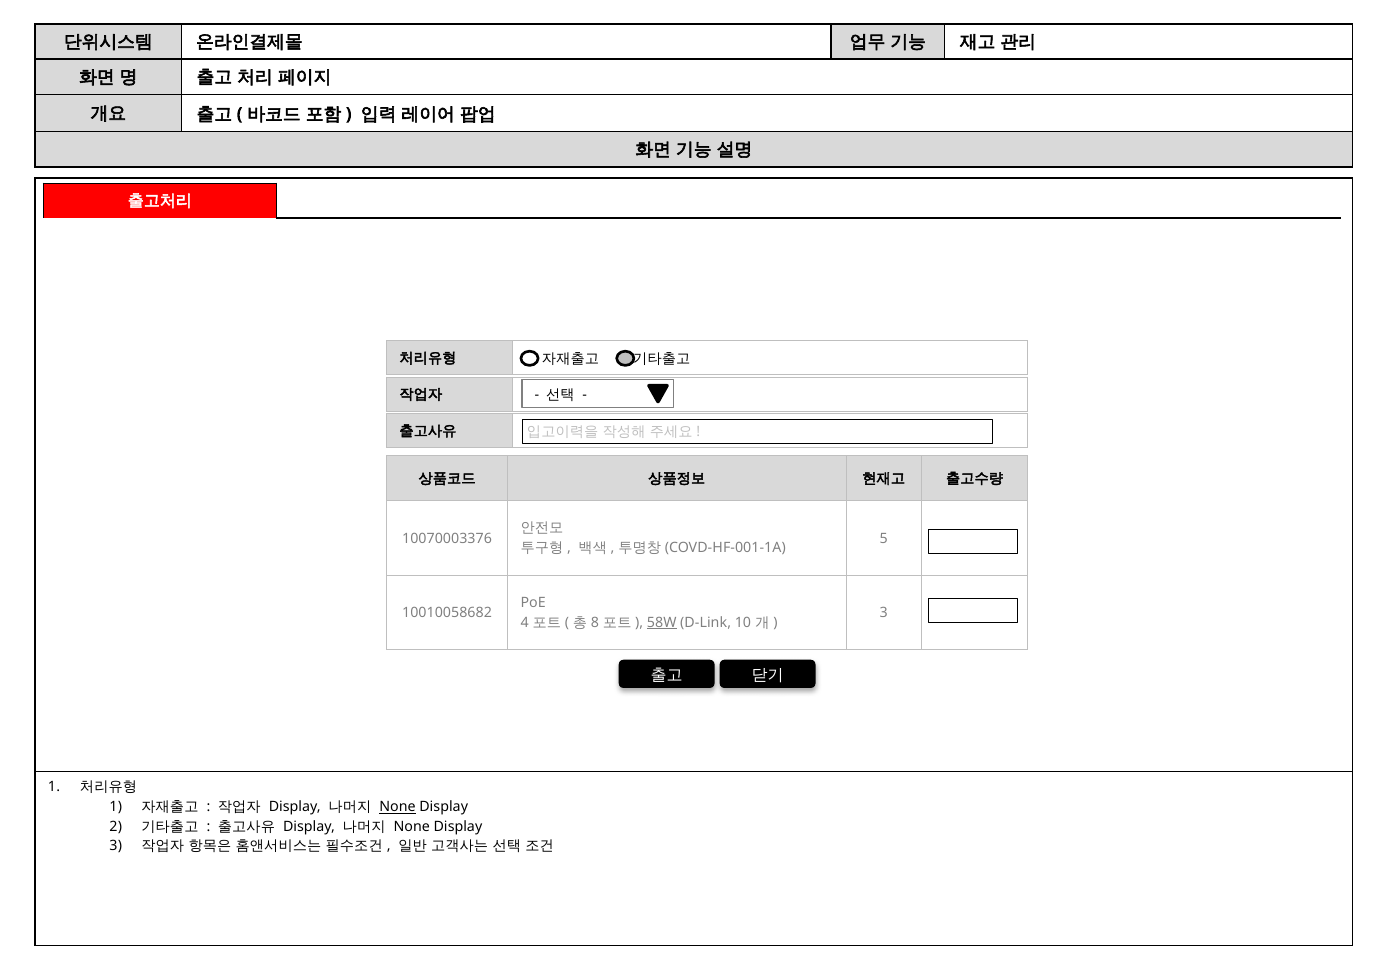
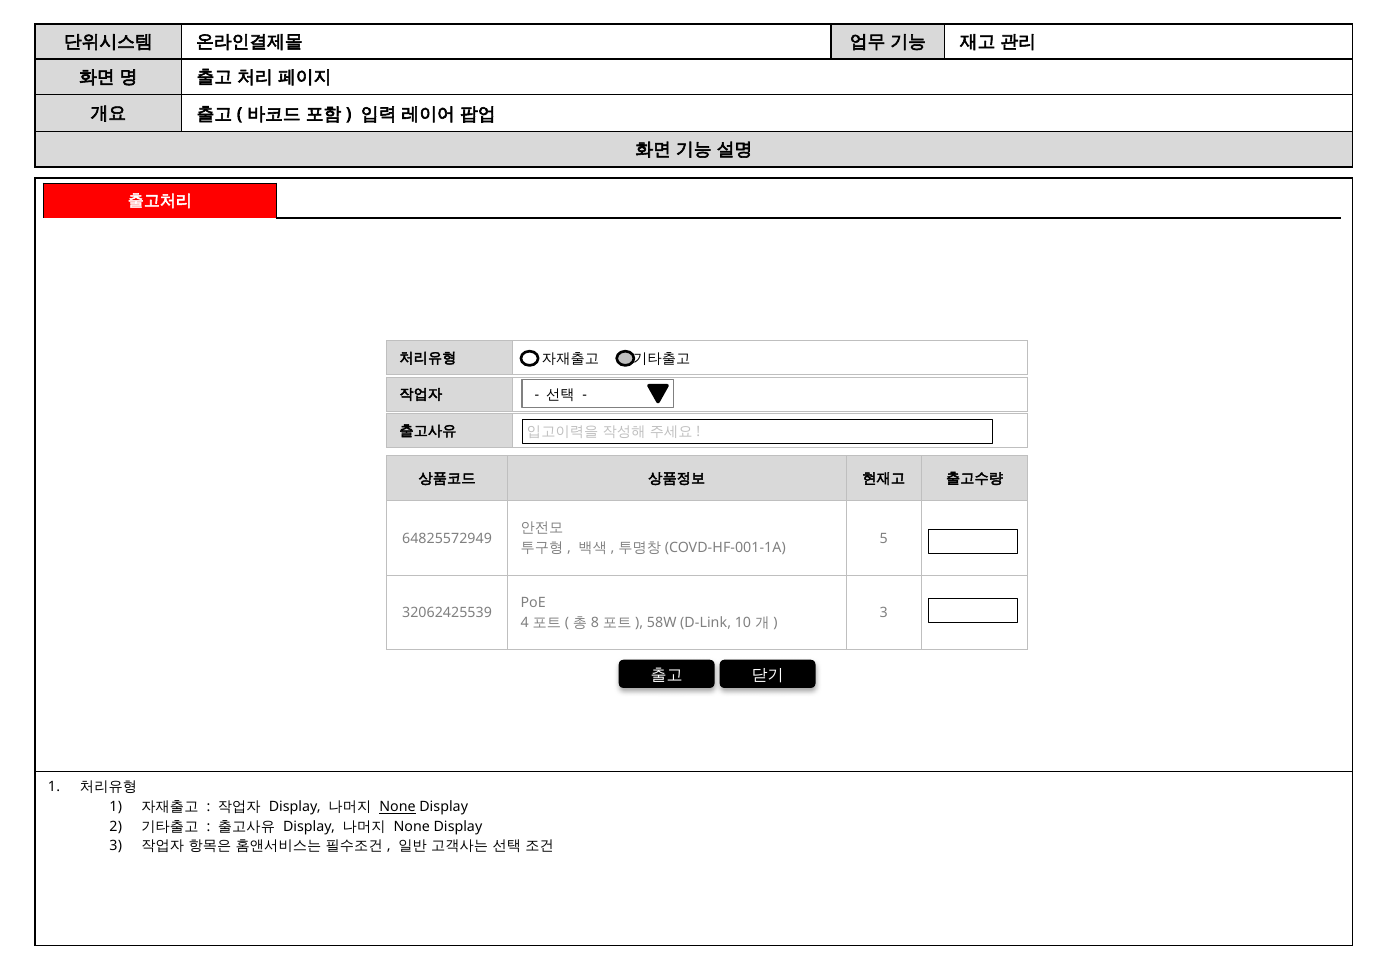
10070003376: 10070003376 -> 64825572949
10010058682: 10010058682 -> 32062425539
58W underline: present -> none
